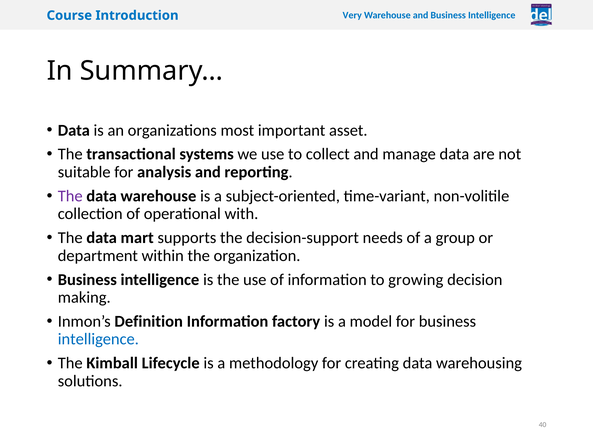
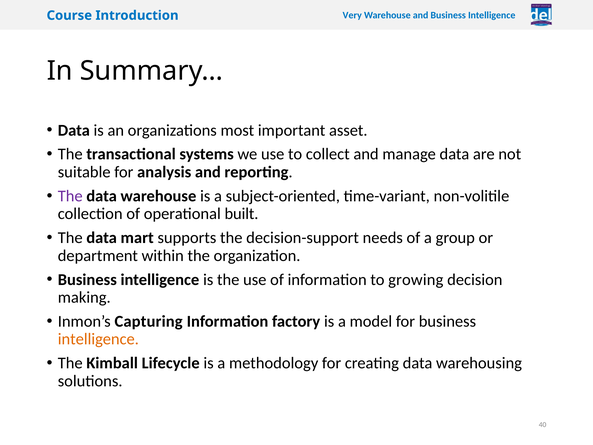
with: with -> built
Definition: Definition -> Capturing
intelligence at (98, 339) colour: blue -> orange
